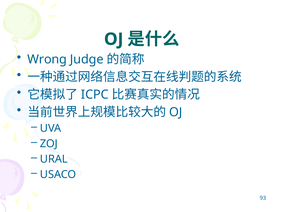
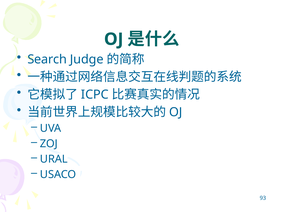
Wrong: Wrong -> Search
